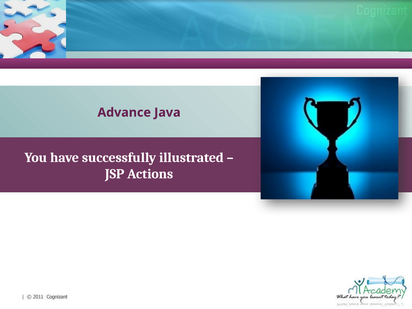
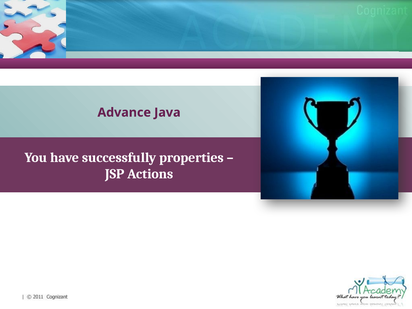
illustrated: illustrated -> properties
